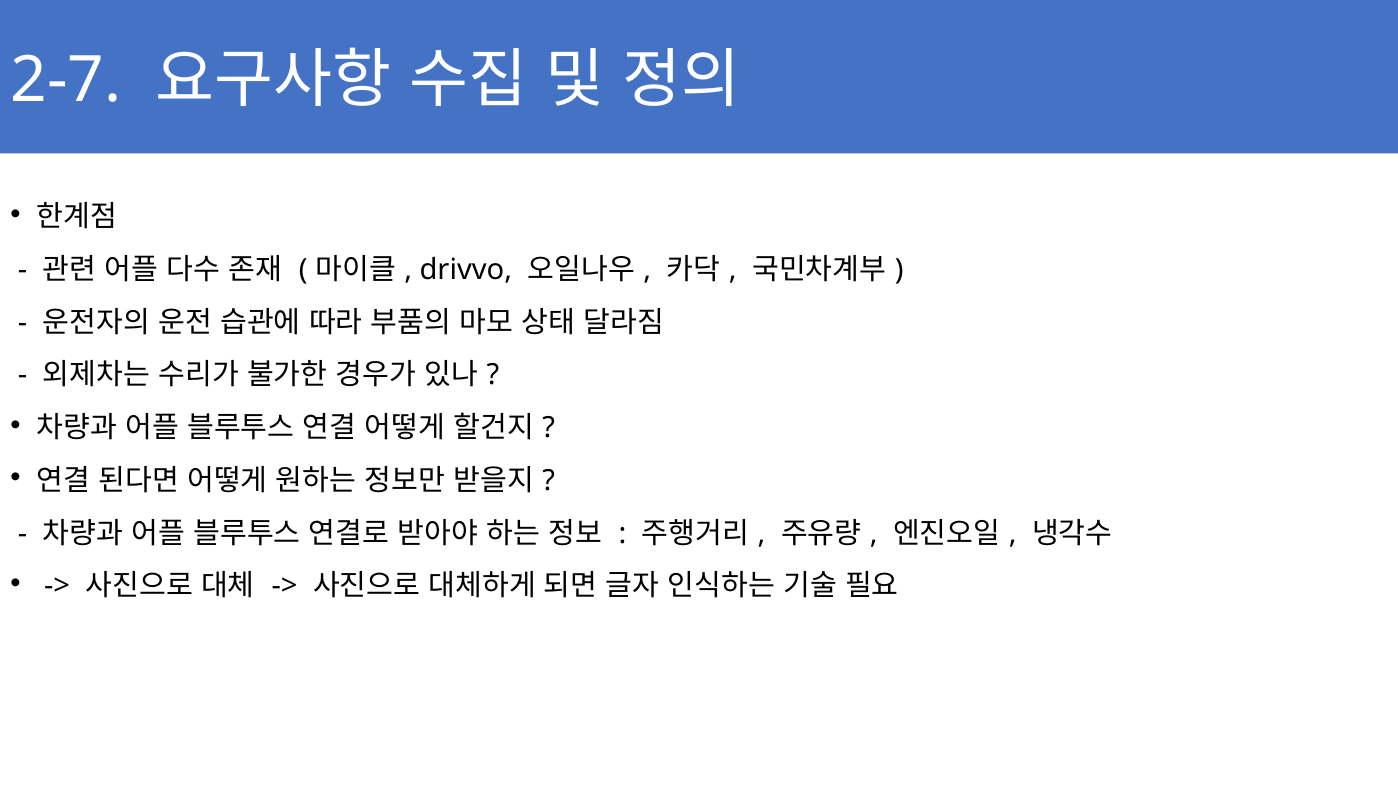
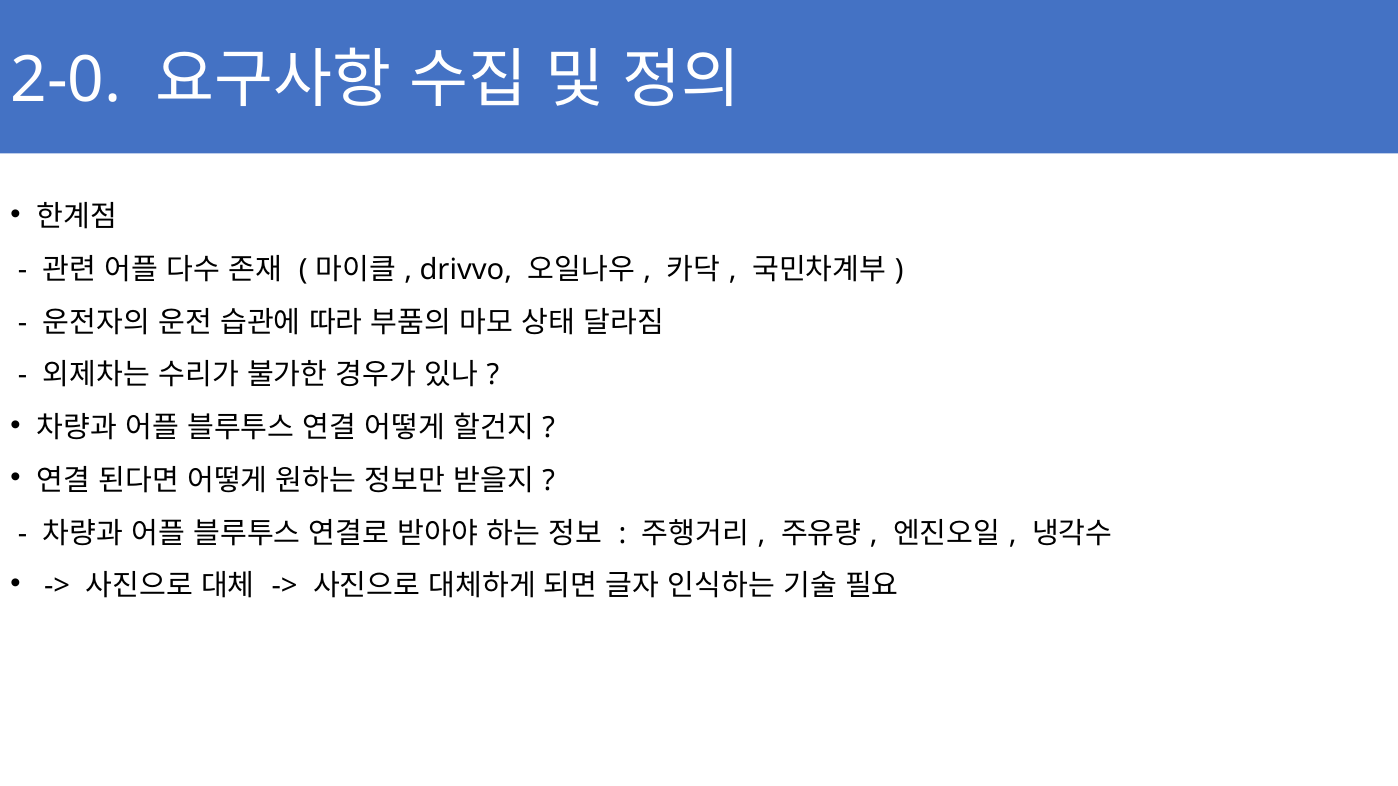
2-7: 2-7 -> 2-0
